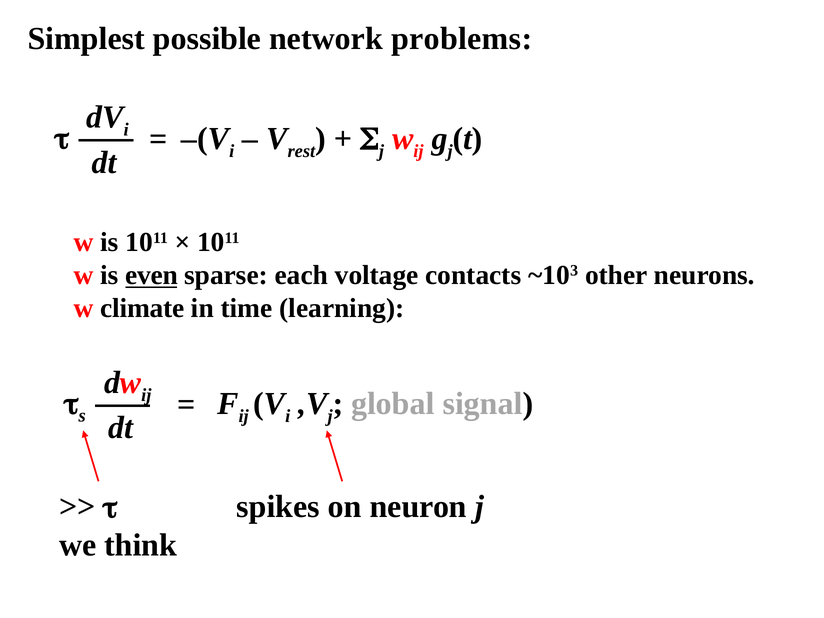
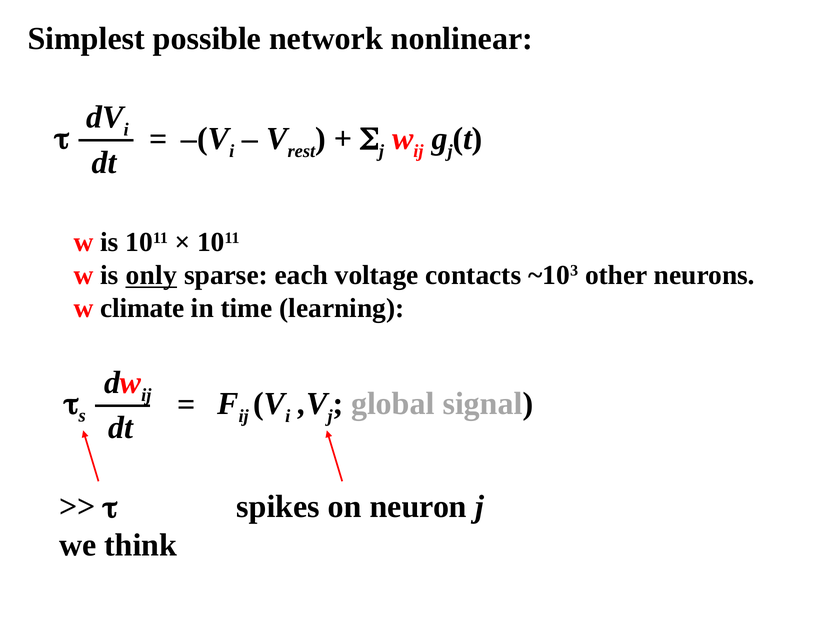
problems: problems -> nonlinear
even: even -> only
